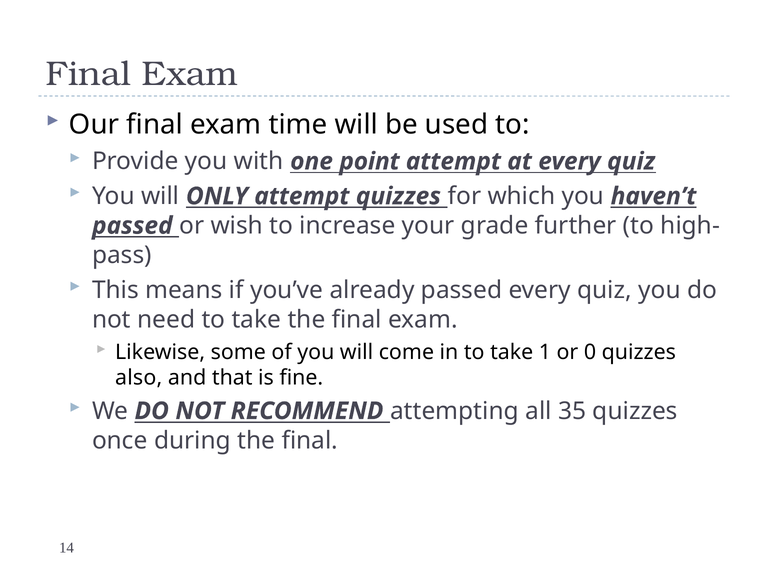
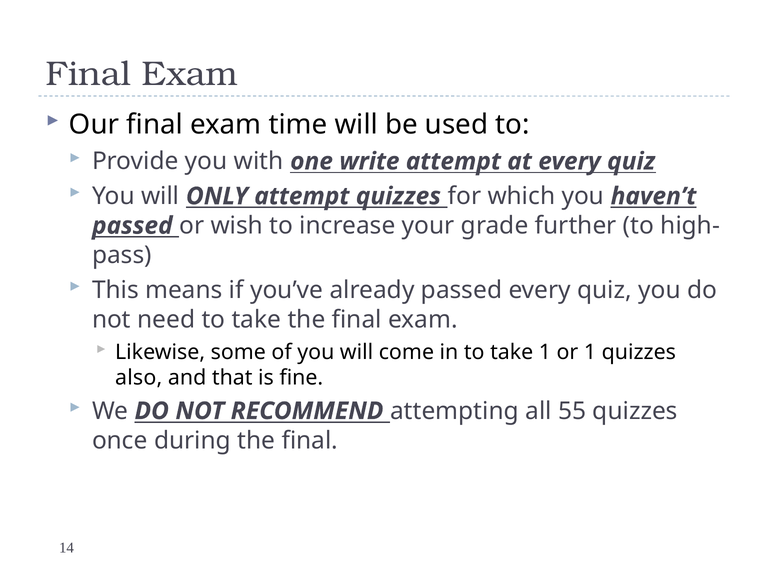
point: point -> write
or 0: 0 -> 1
35: 35 -> 55
